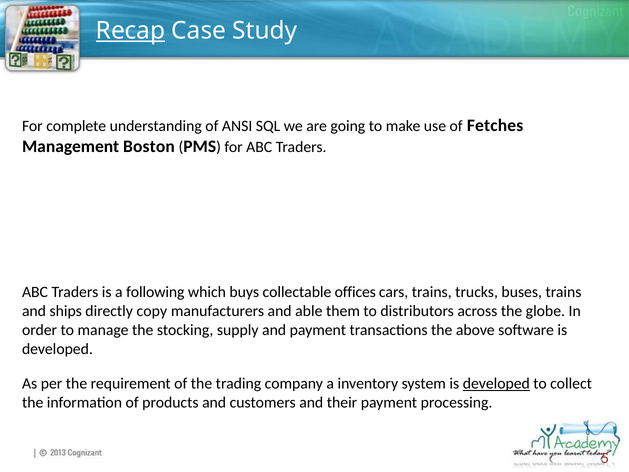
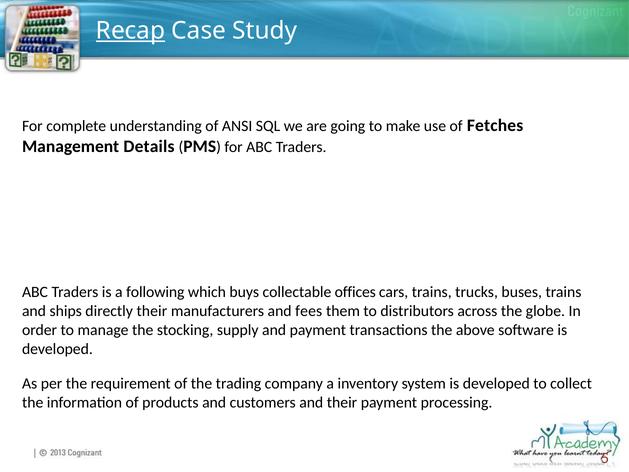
Boston: Boston -> Details
directly copy: copy -> their
able: able -> fees
developed at (496, 383) underline: present -> none
